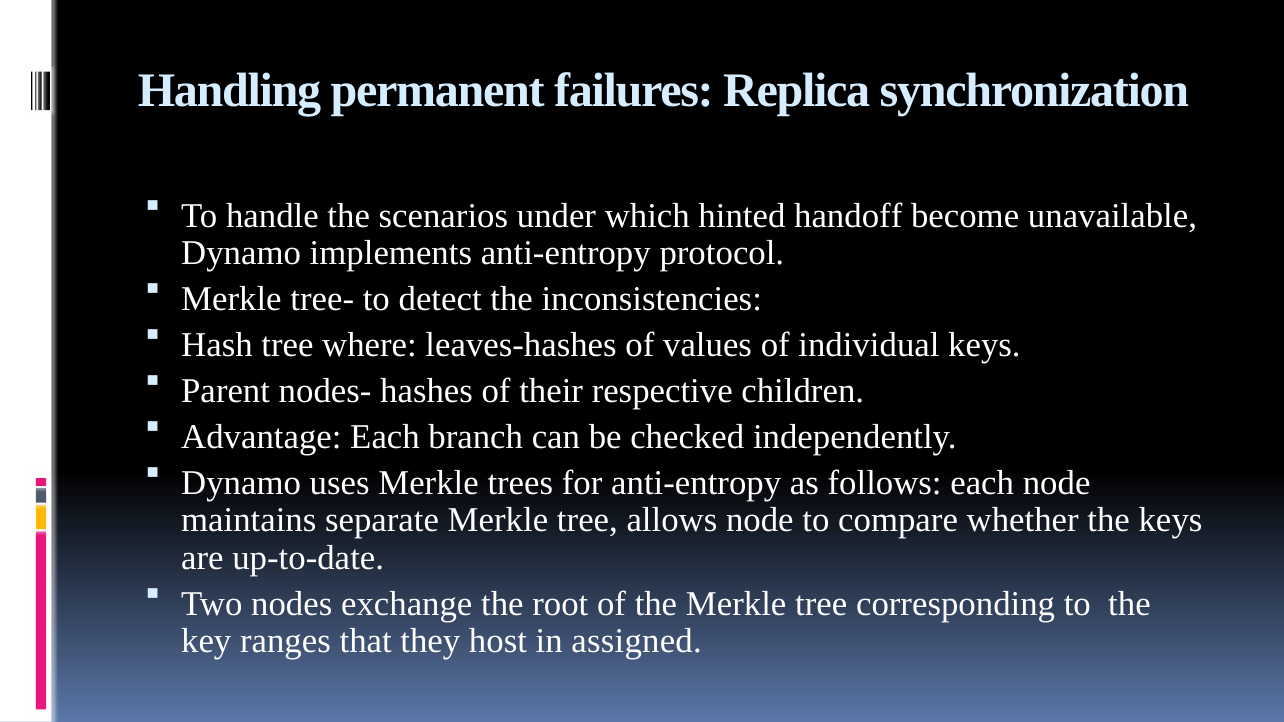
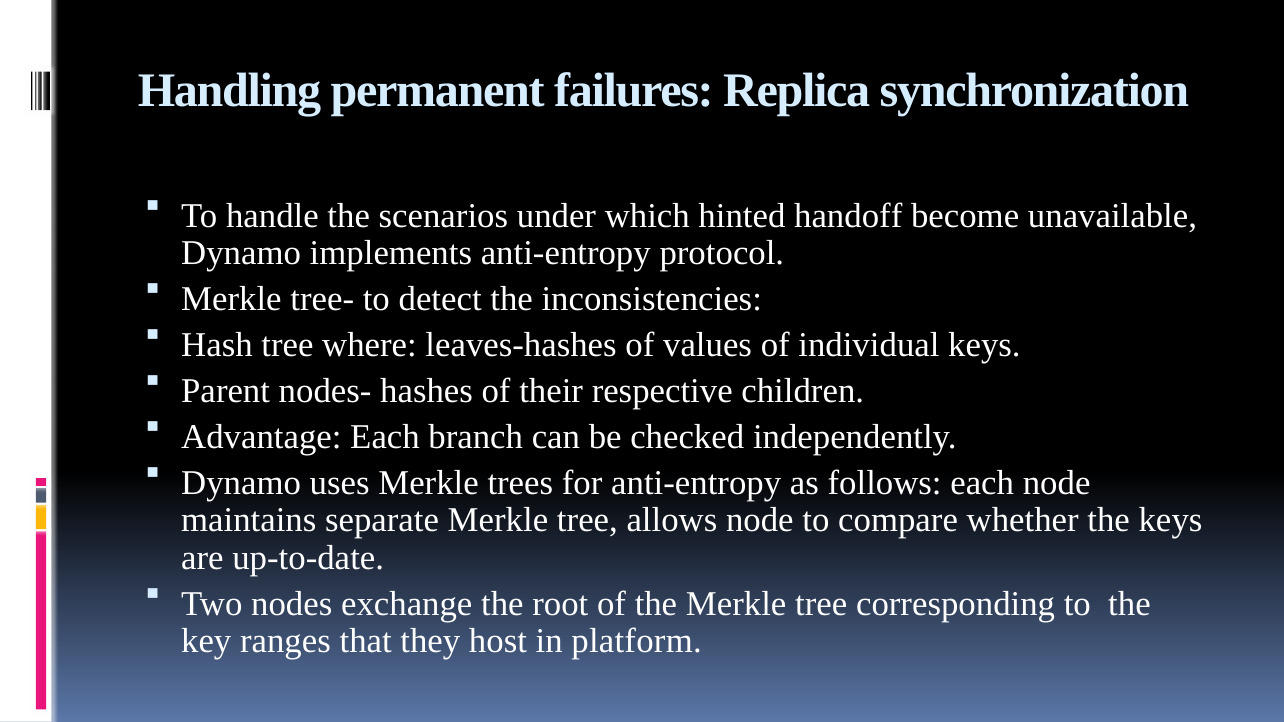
assigned: assigned -> platform
